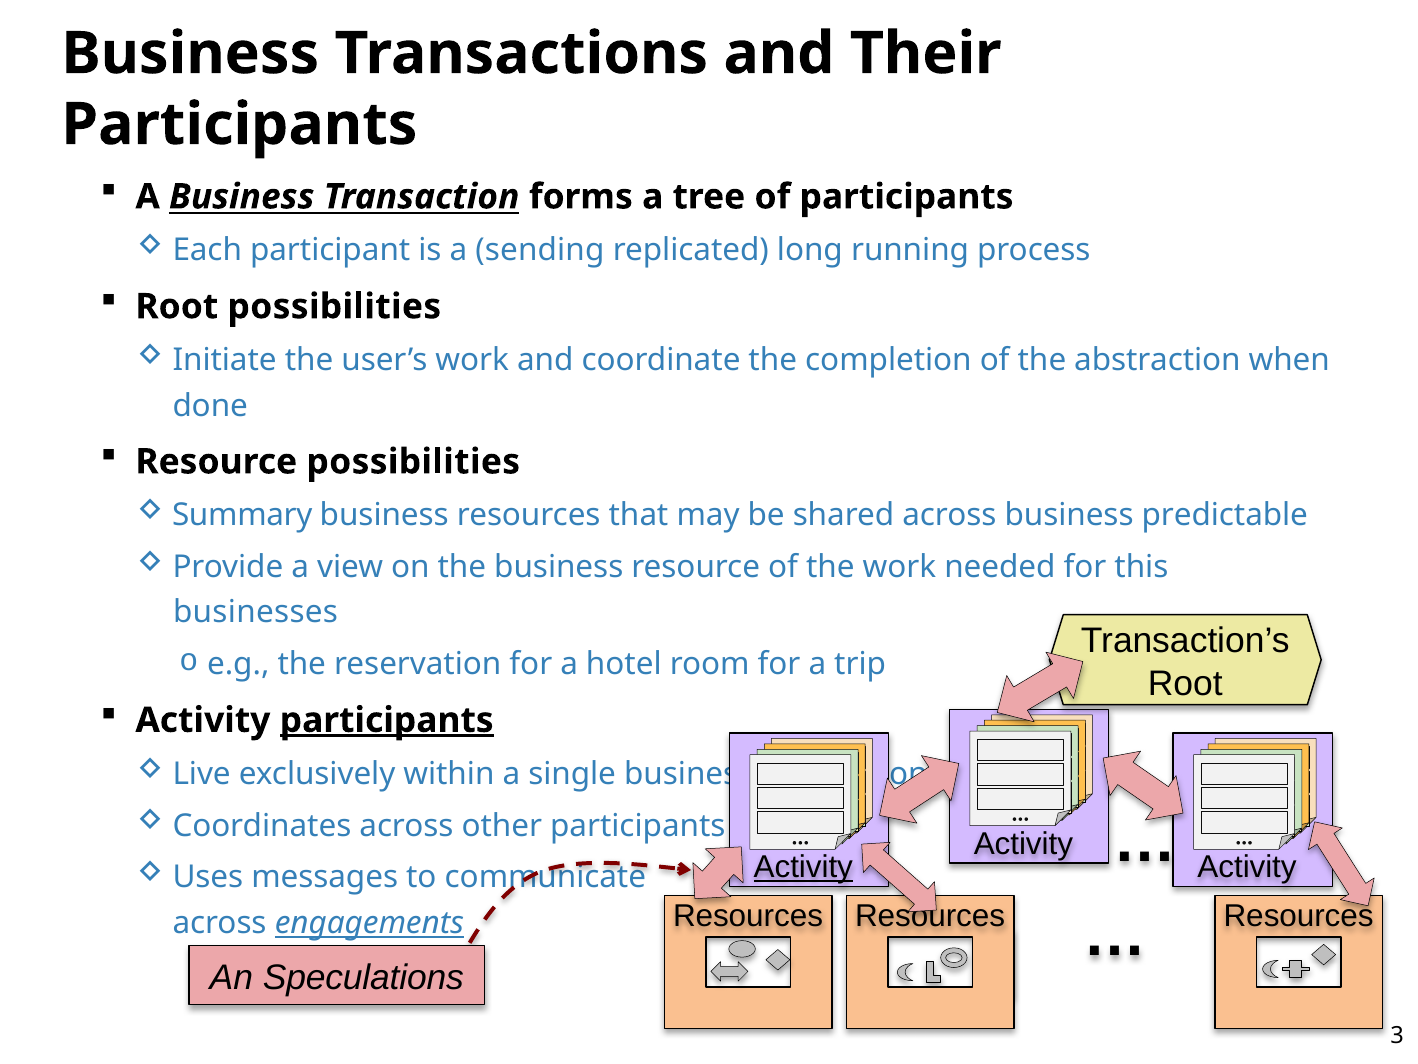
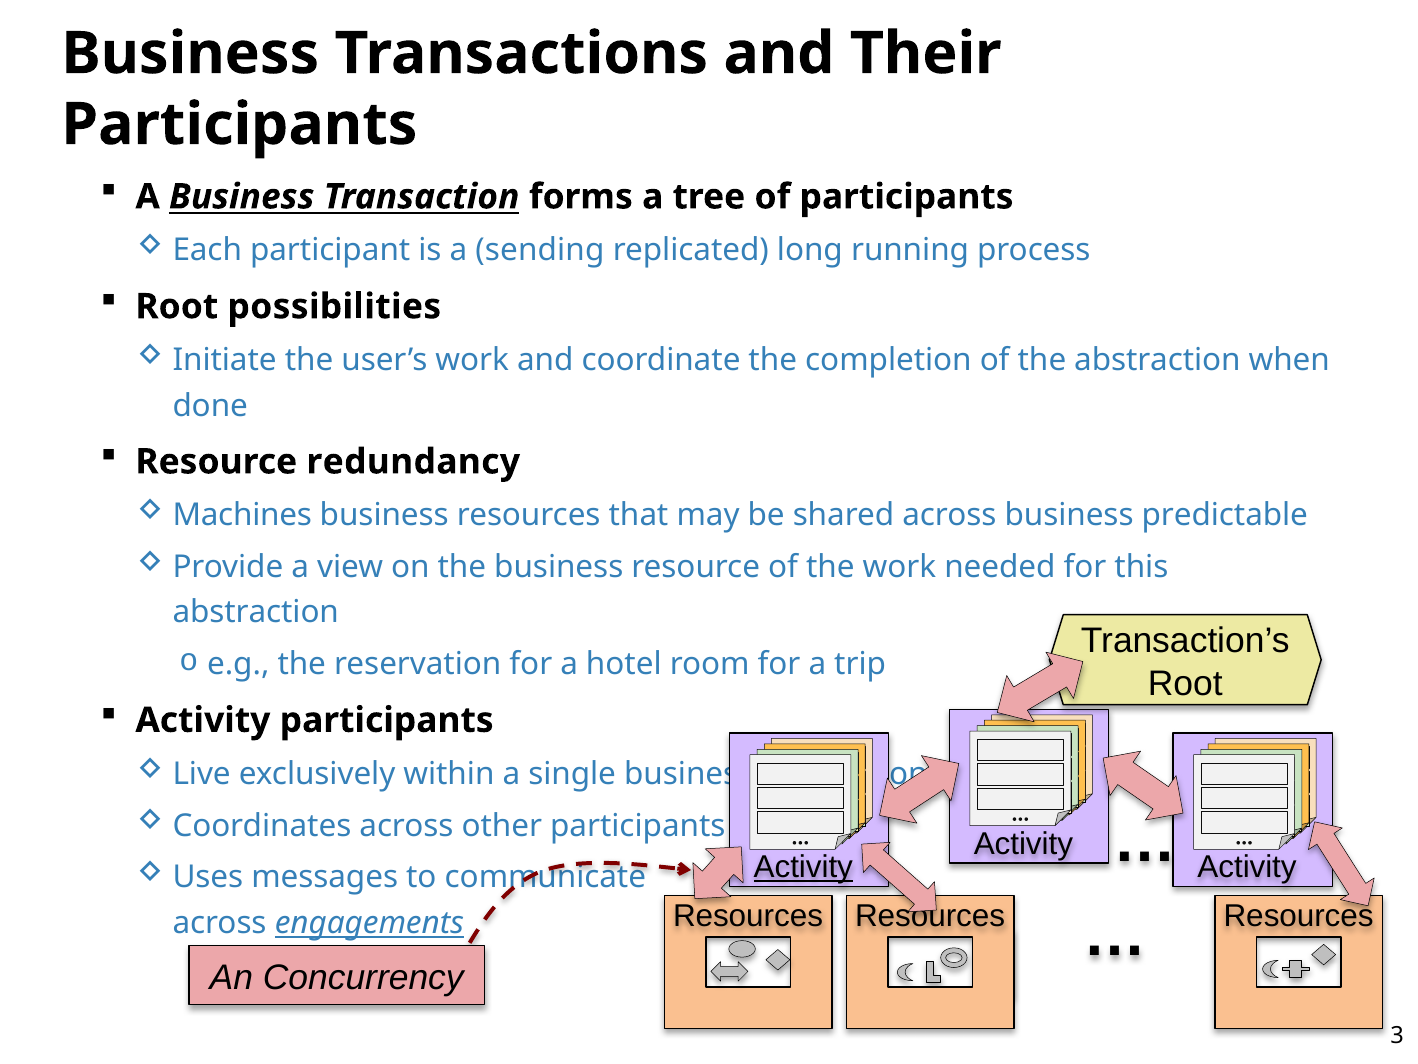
Resource possibilities: possibilities -> redundancy
Summary: Summary -> Machines
businesses at (256, 612): businesses -> abstraction
participants at (387, 720) underline: present -> none
Speculations: Speculations -> Concurrency
